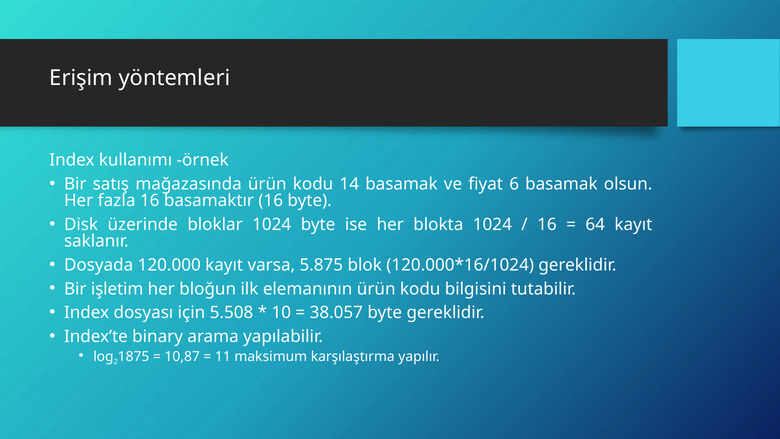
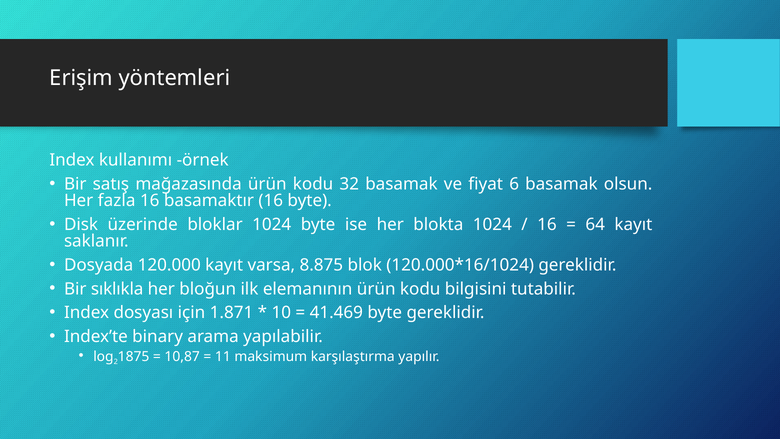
14: 14 -> 32
5.875: 5.875 -> 8.875
işletim: işletim -> sıklıkla
5.508: 5.508 -> 1.871
38.057: 38.057 -> 41.469
